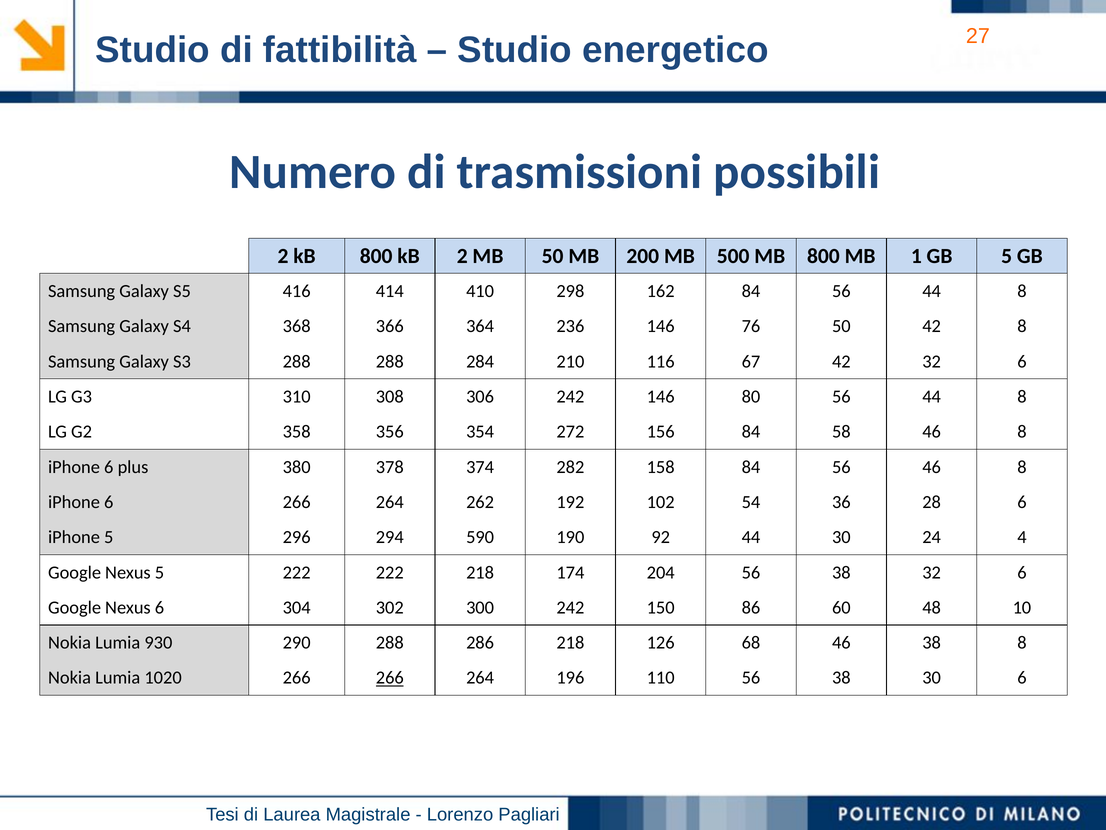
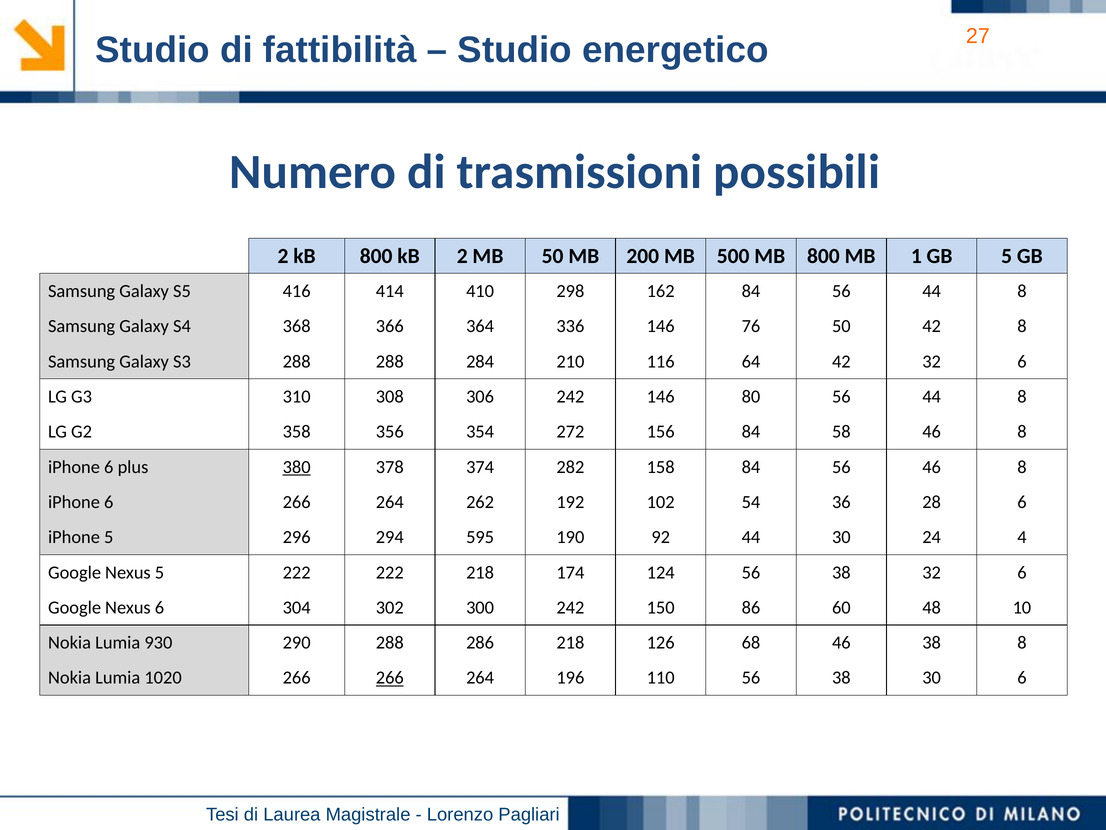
236: 236 -> 336
67: 67 -> 64
380 underline: none -> present
590: 590 -> 595
204: 204 -> 124
